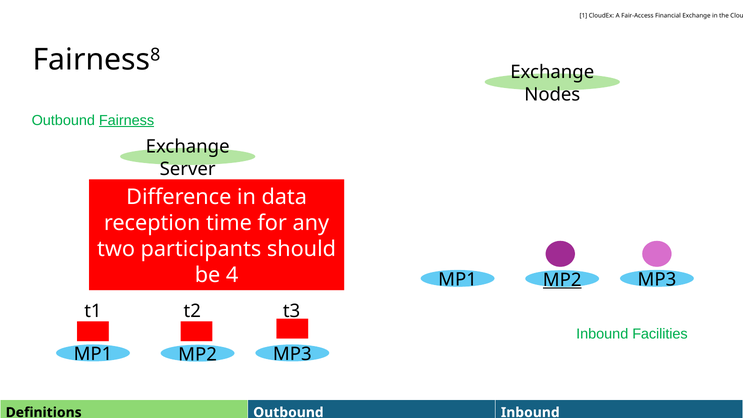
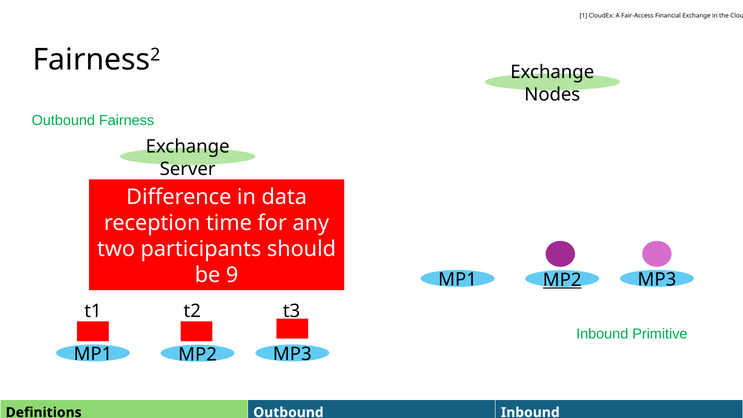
8: 8 -> 2
Fairness at (127, 120) underline: present -> none
4: 4 -> 9
Facilities: Facilities -> Primitive
